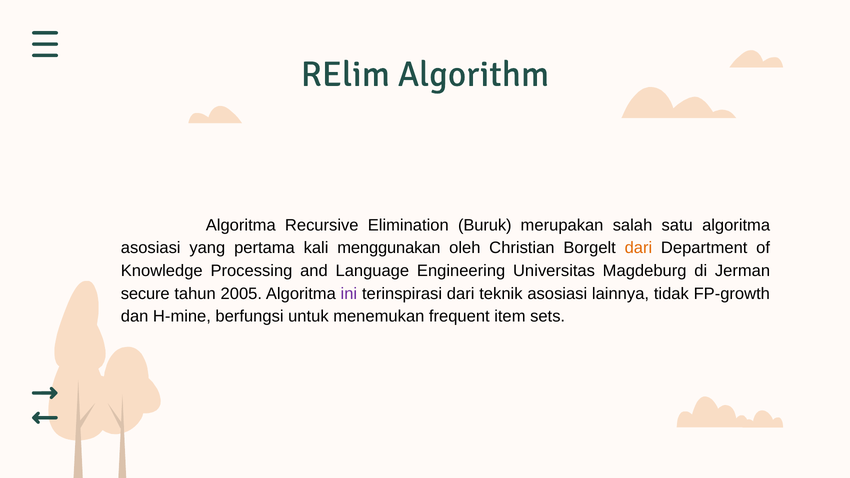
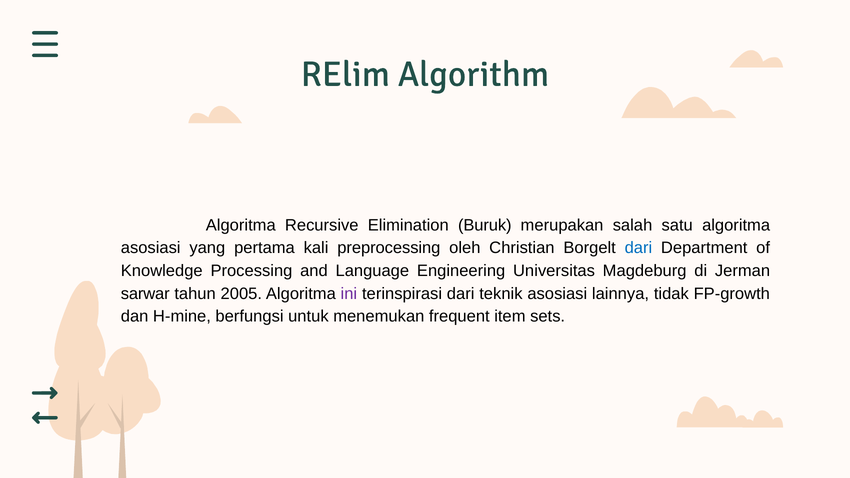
menggunakan: menggunakan -> preprocessing
dari at (638, 248) colour: orange -> blue
secure: secure -> sarwar
